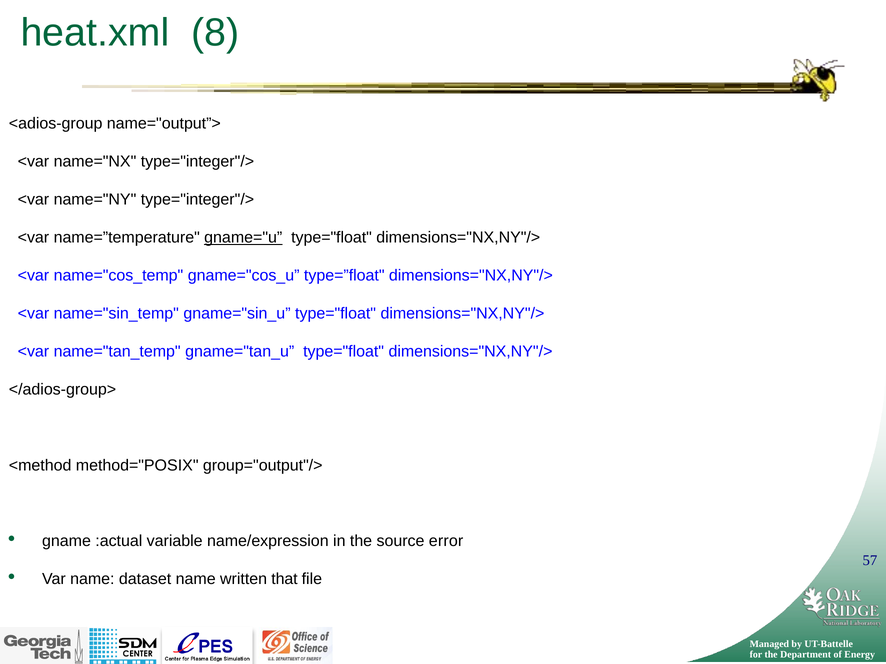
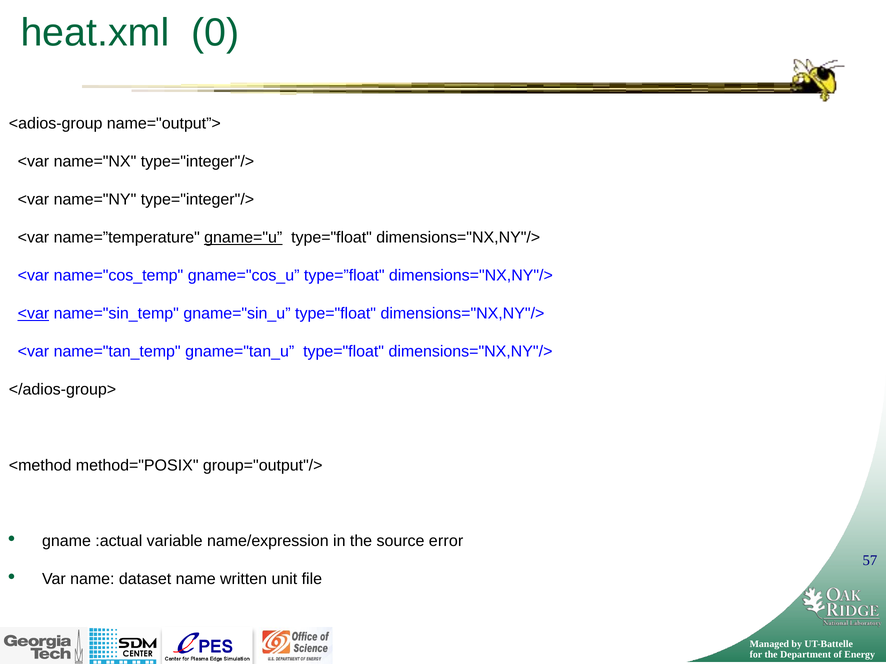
8: 8 -> 0
<var at (33, 314) underline: none -> present
that: that -> unit
